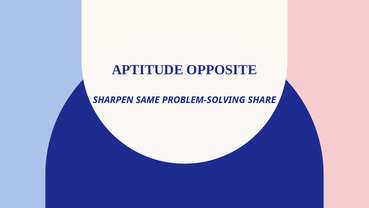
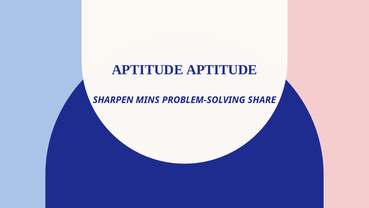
APTITUDE OPPOSITE: OPPOSITE -> APTITUDE
SAME: SAME -> MINS
